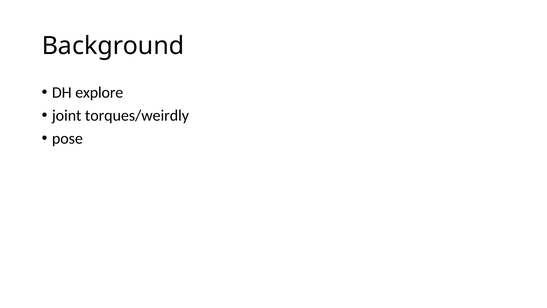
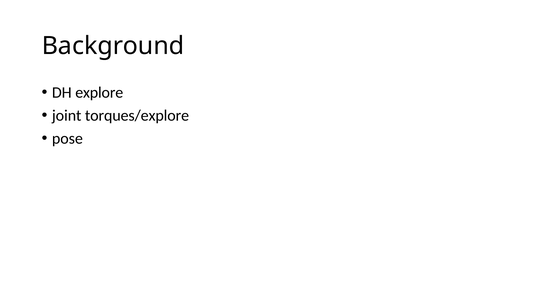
torques/weirdly: torques/weirdly -> torques/explore
